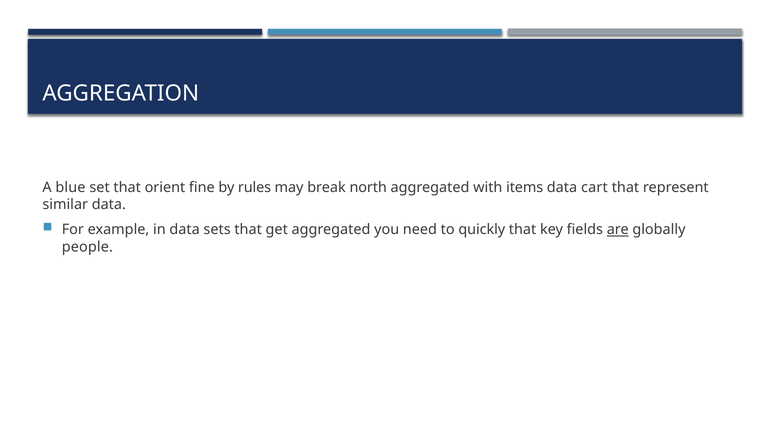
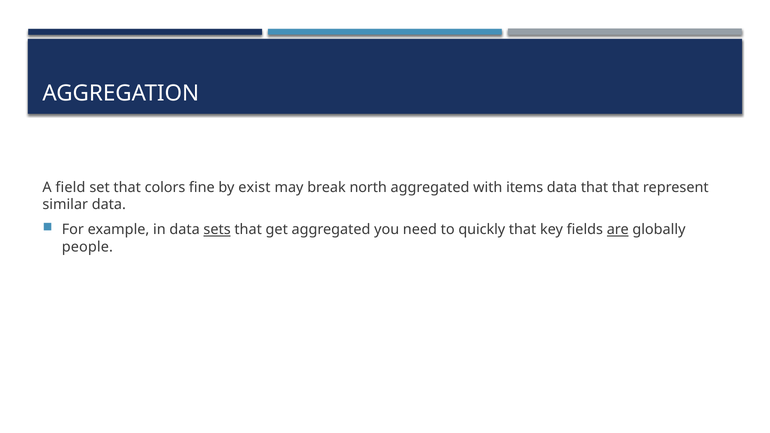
blue: blue -> field
orient: orient -> colors
rules: rules -> exist
data cart: cart -> that
sets underline: none -> present
